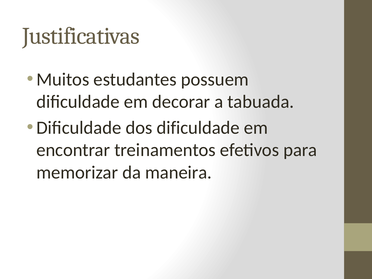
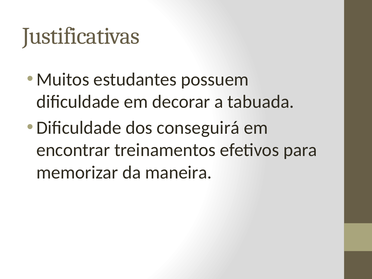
dos dificuldade: dificuldade -> conseguirá
